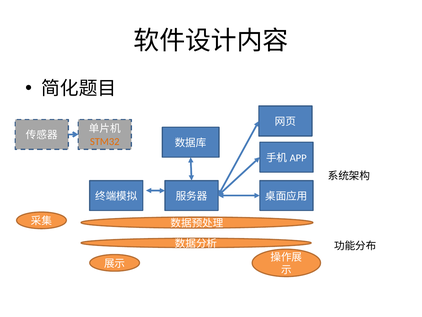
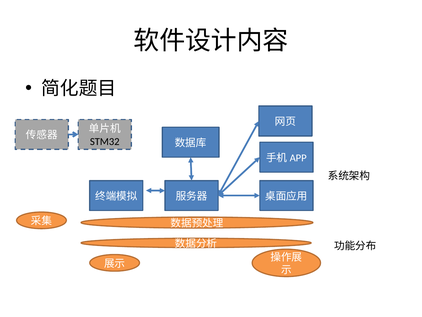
STM32 colour: orange -> black
